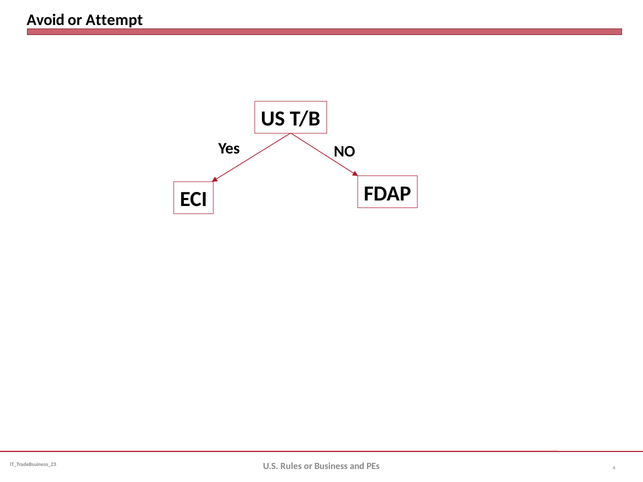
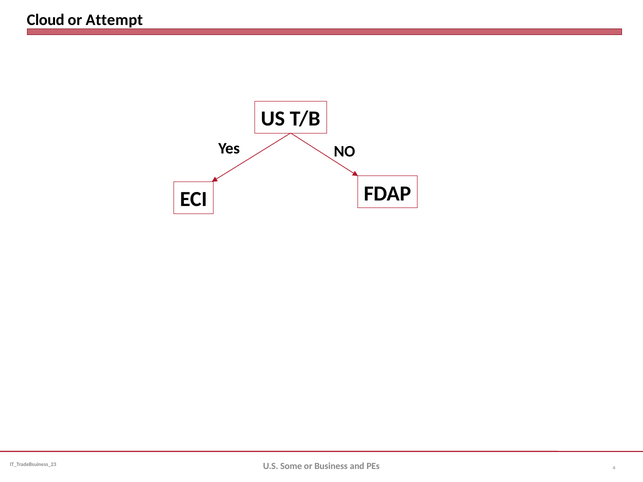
Avoid: Avoid -> Cloud
Rules: Rules -> Some
